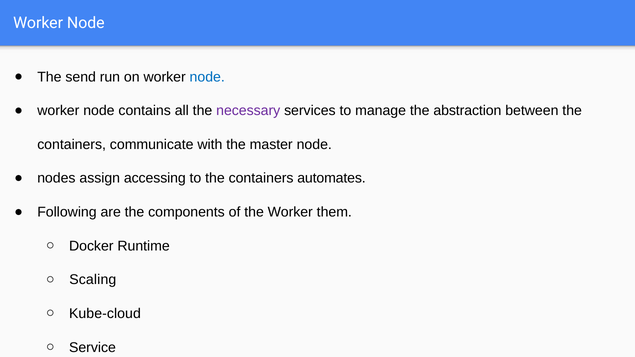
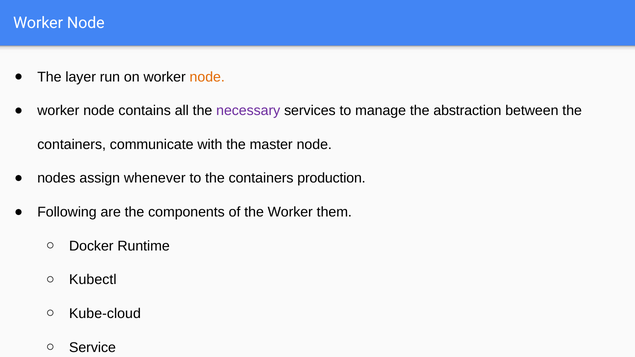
send: send -> layer
node at (207, 77) colour: blue -> orange
accessing: accessing -> whenever
automates: automates -> production
Scaling: Scaling -> Kubectl
